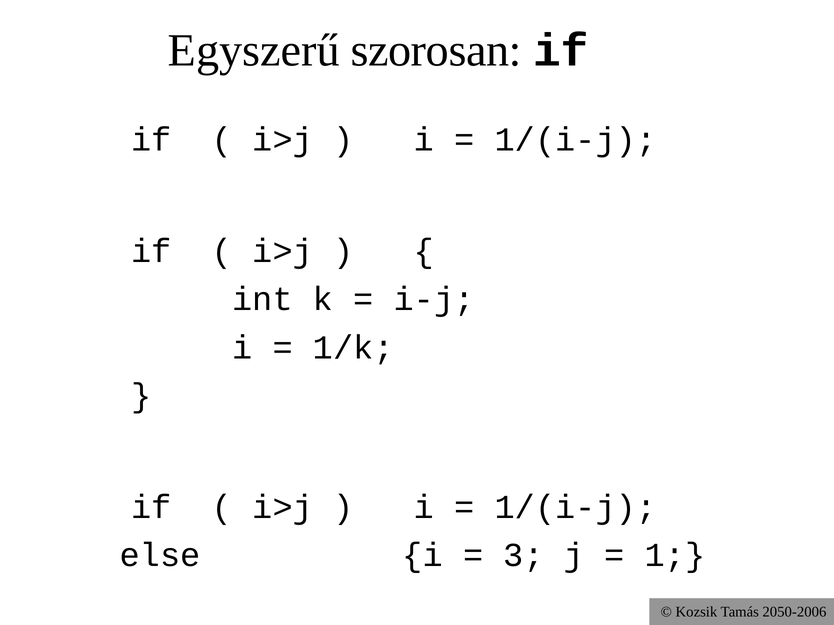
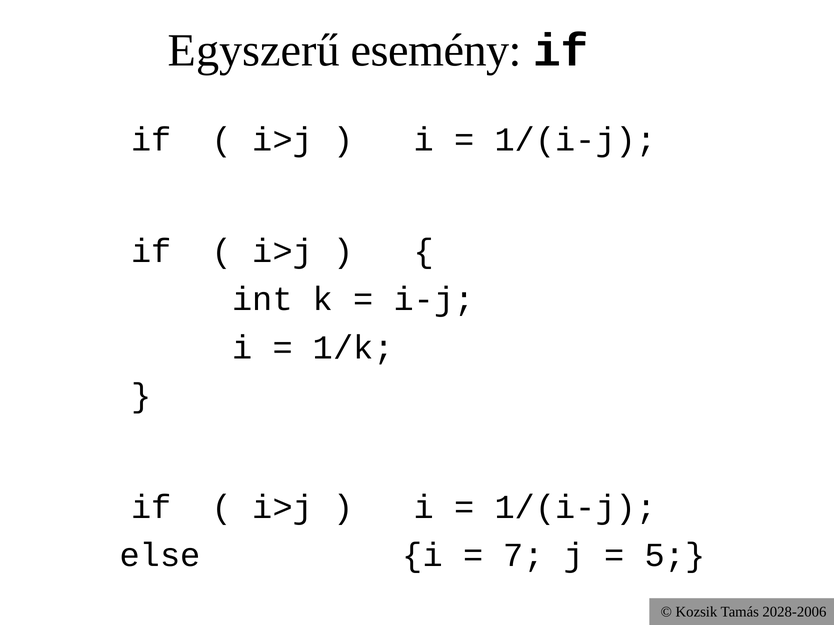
szorosan: szorosan -> esemény
3: 3 -> 7
1: 1 -> 5
2050-2006: 2050-2006 -> 2028-2006
